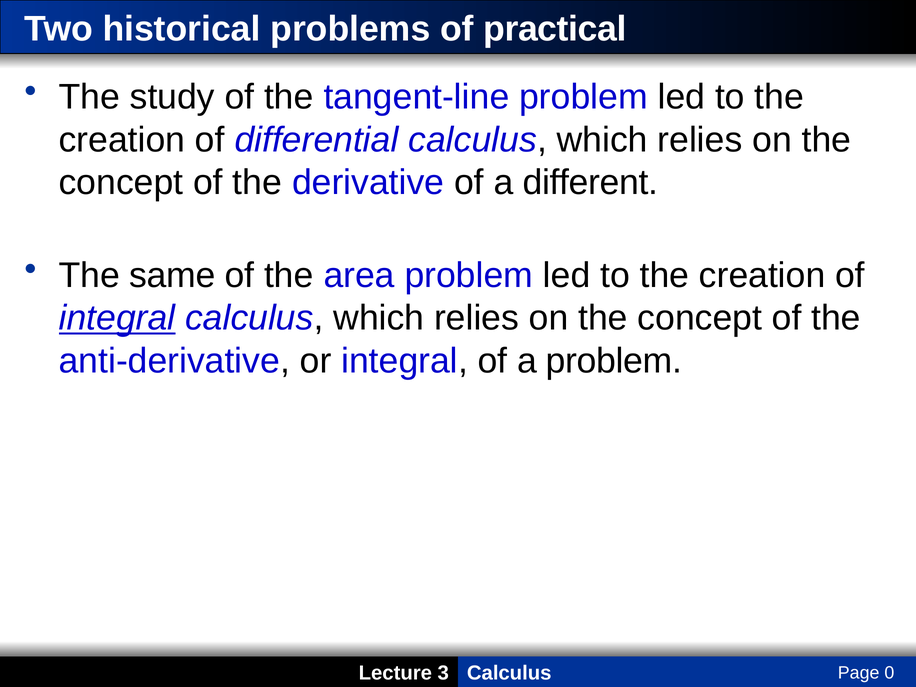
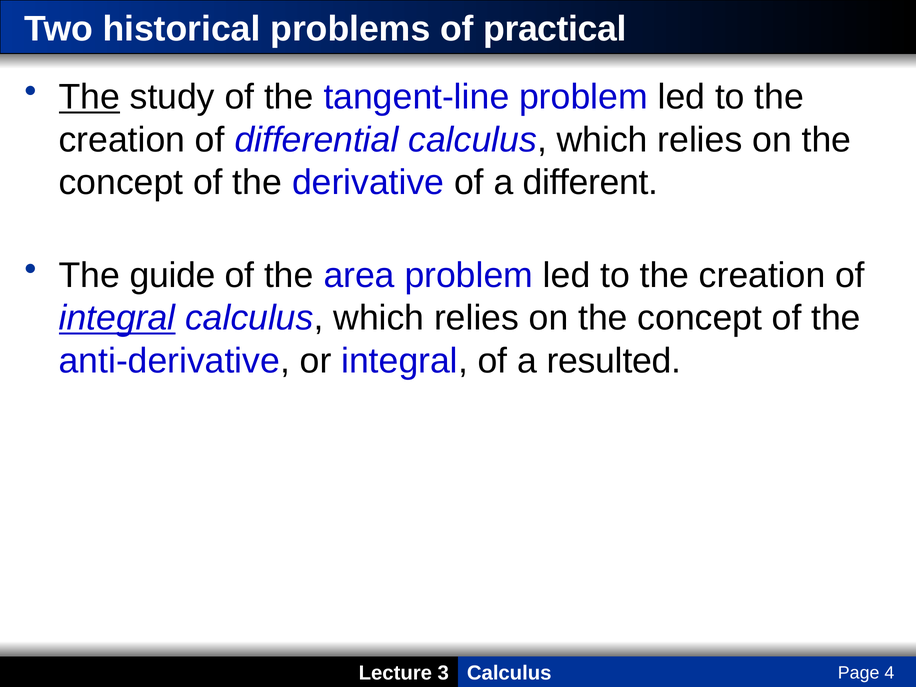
The at (89, 97) underline: none -> present
same: same -> guide
a problem: problem -> resulted
0: 0 -> 4
